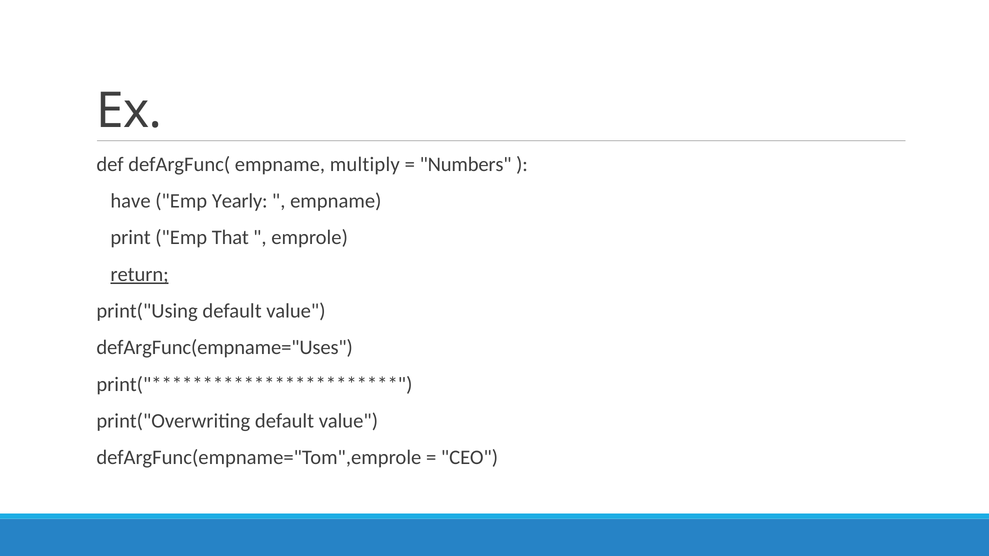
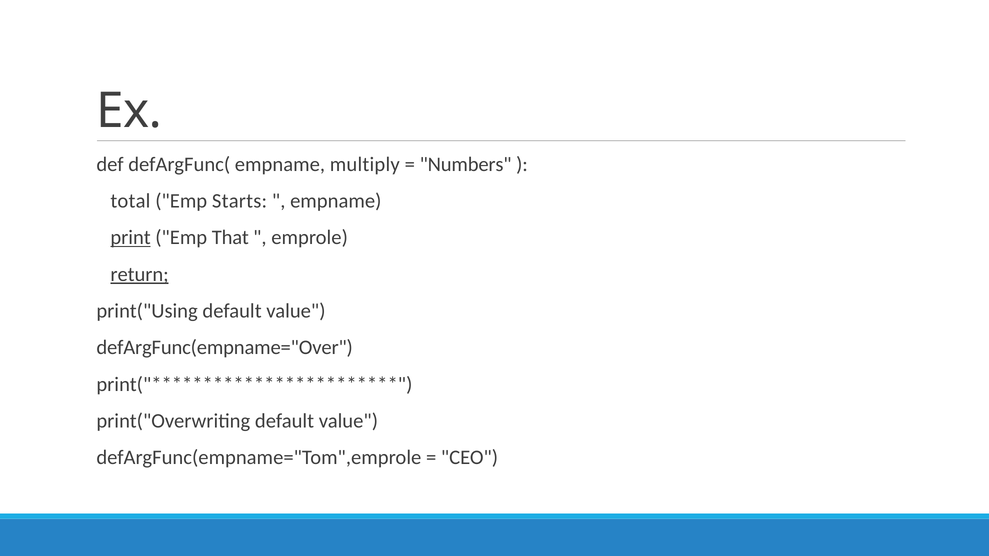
have: have -> total
Yearly: Yearly -> Starts
print underline: none -> present
defArgFunc(empname="Uses: defArgFunc(empname="Uses -> defArgFunc(empname="Over
